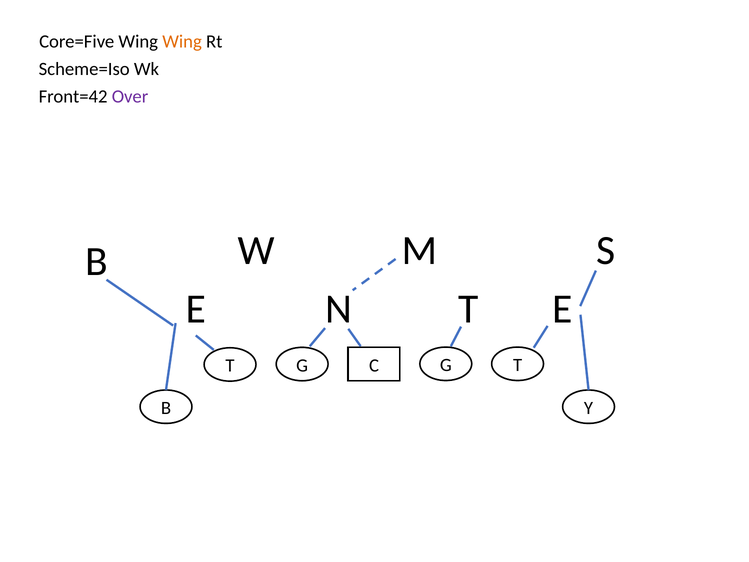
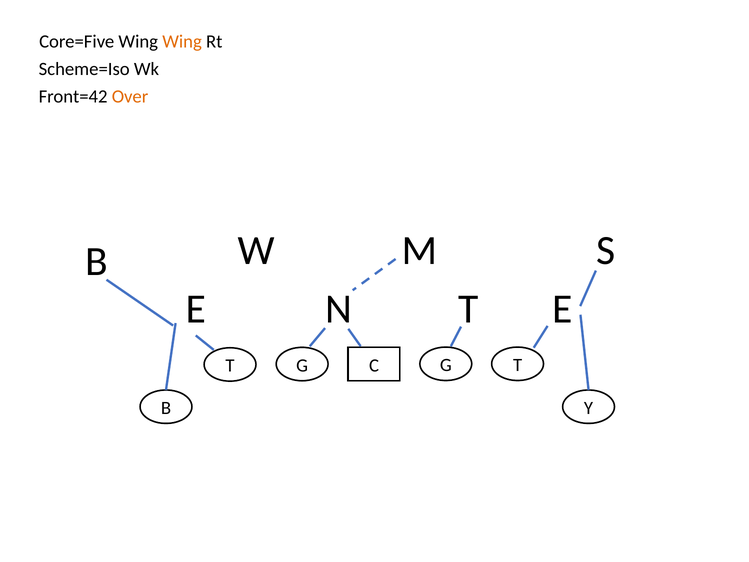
Over colour: purple -> orange
